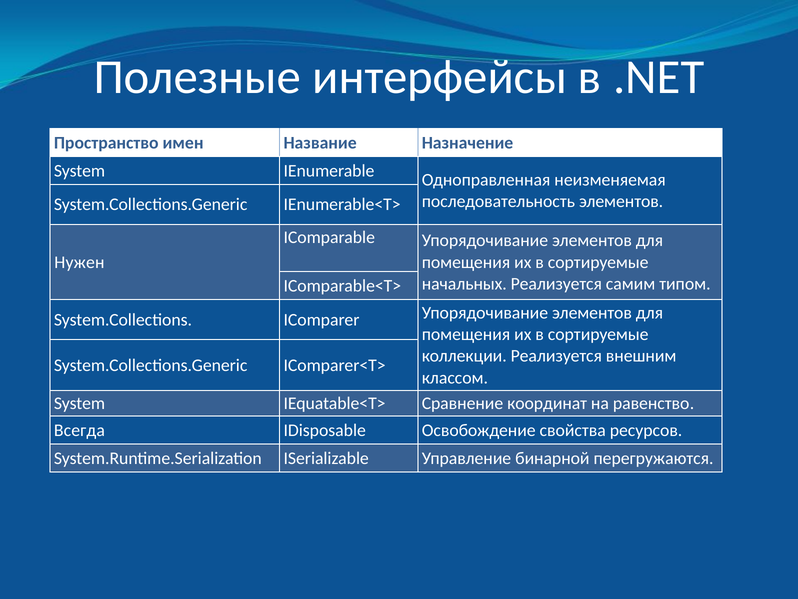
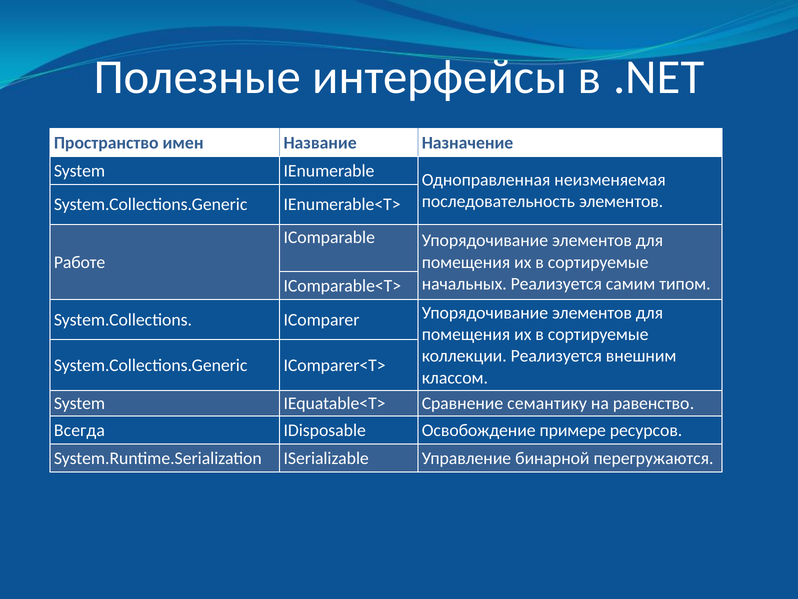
Нужен: Нужен -> Работе
координат: координат -> семантику
свойства: свойства -> примере
